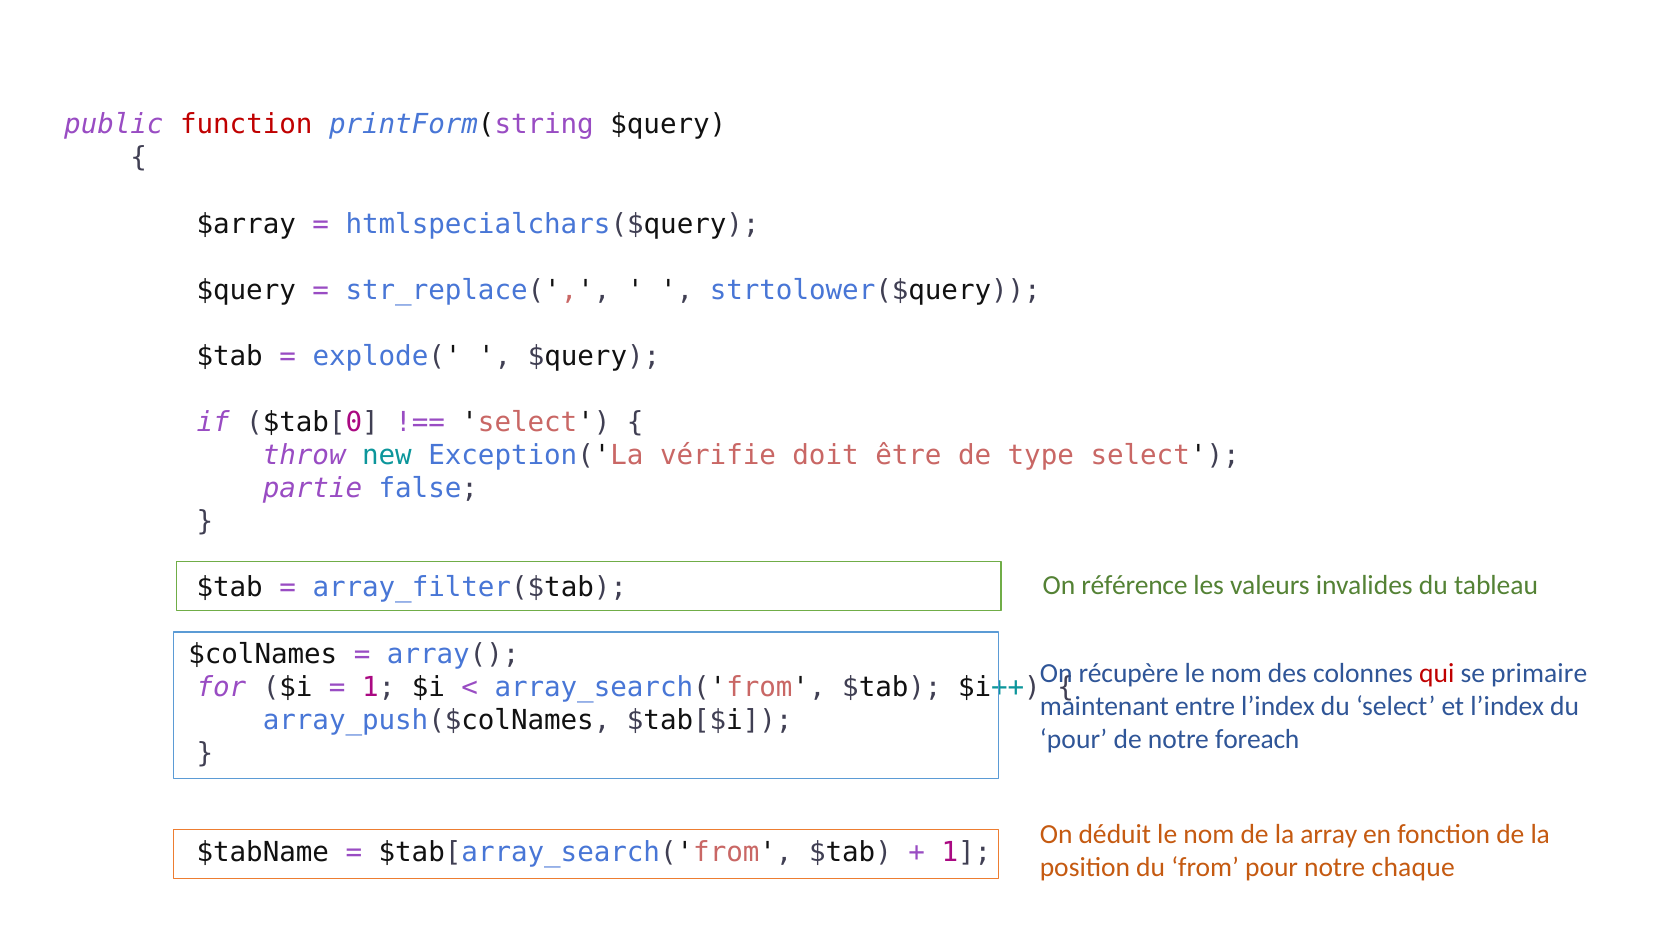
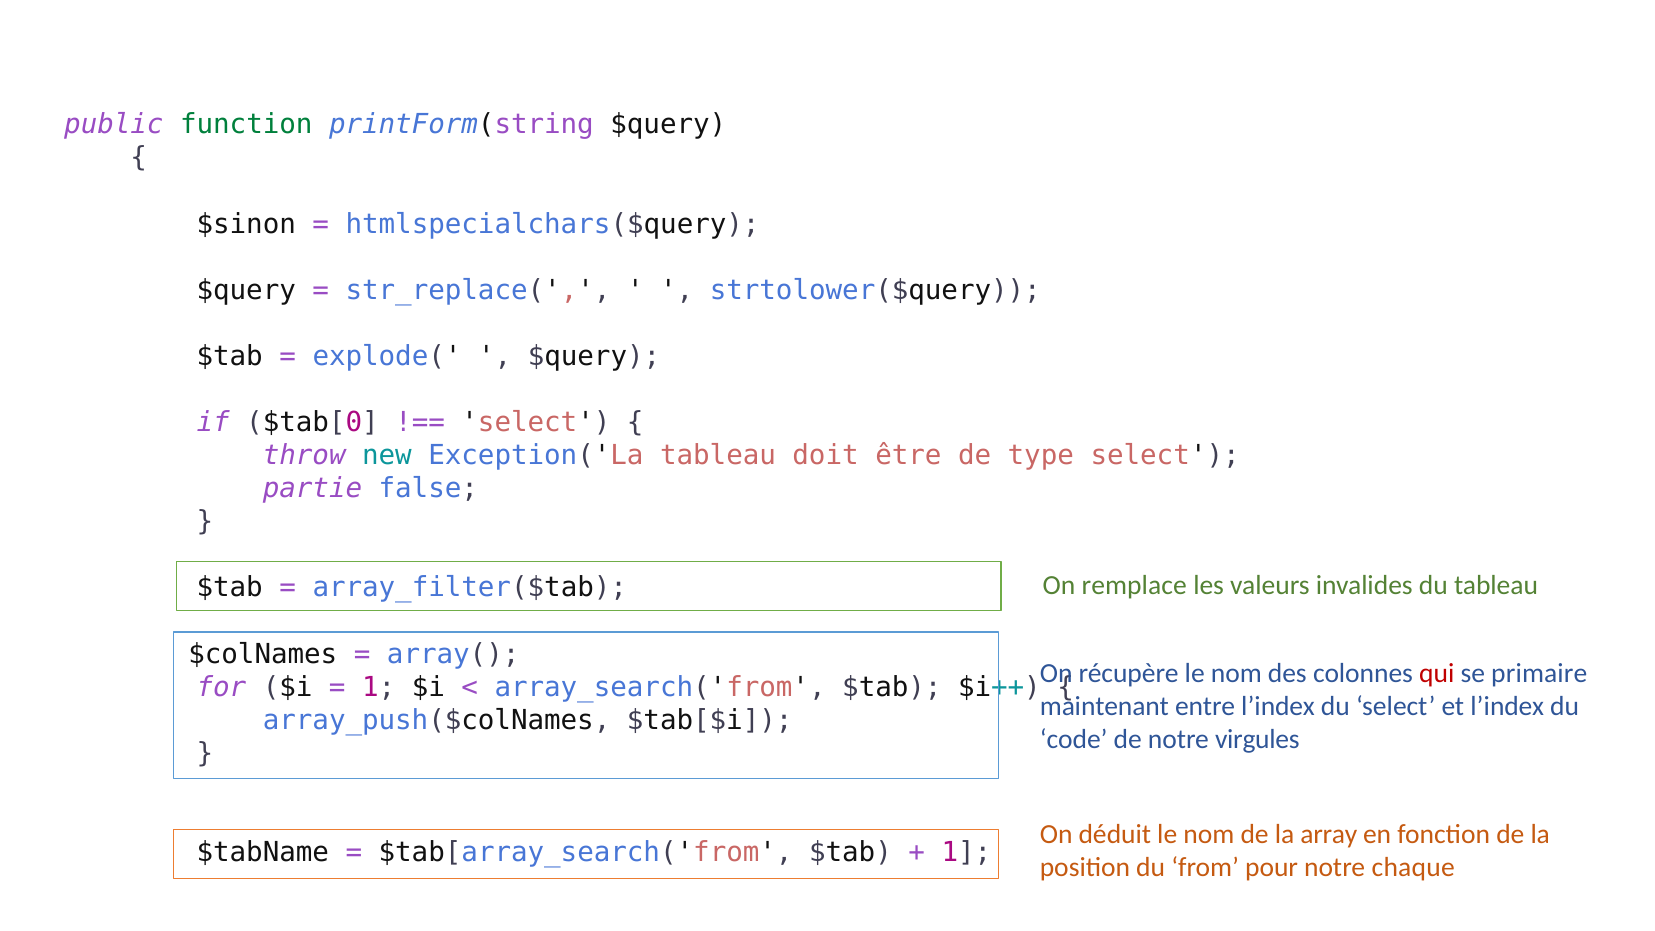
function colour: red -> green
$array: $array -> $sinon
Exception('La vérifie: vérifie -> tableau
référence: référence -> remplace
pour at (1074, 739): pour -> code
foreach: foreach -> virgules
